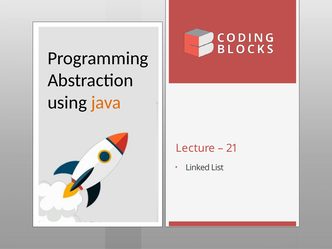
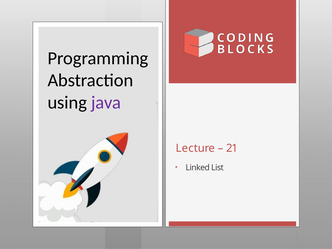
java colour: orange -> purple
